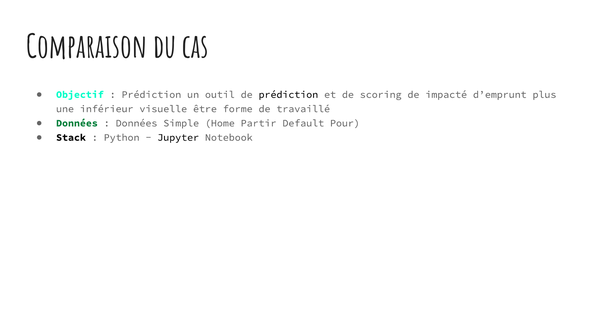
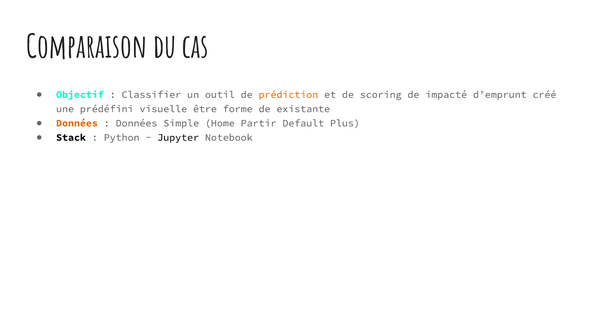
Prédiction at (151, 94): Prédiction -> Classifier
prédiction at (288, 94) colour: black -> orange
plus: plus -> créé
inférieur: inférieur -> prédéfini
travaillé: travaillé -> existante
Données at (77, 123) colour: green -> orange
Pour: Pour -> Plus
